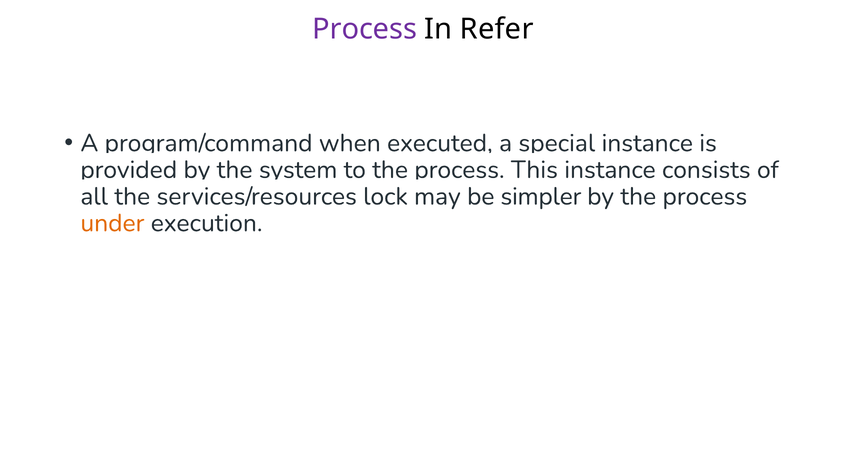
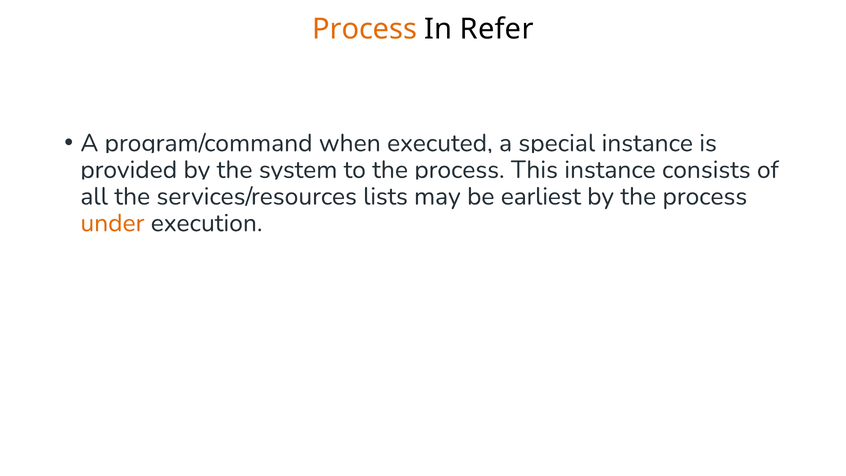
Process at (365, 29) colour: purple -> orange
lock: lock -> lists
simpler: simpler -> earliest
